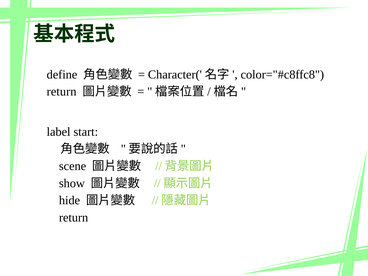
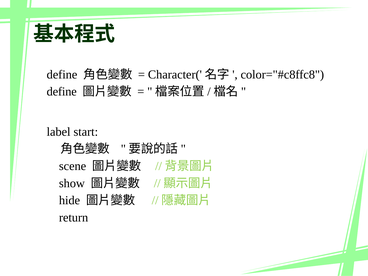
return at (62, 92): return -> define
